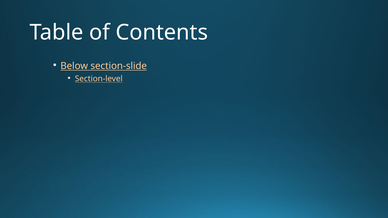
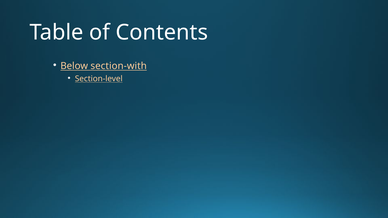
section-slide: section-slide -> section-with
